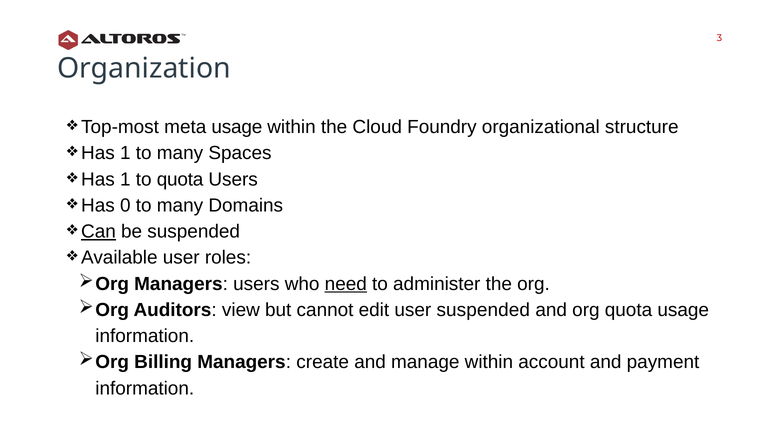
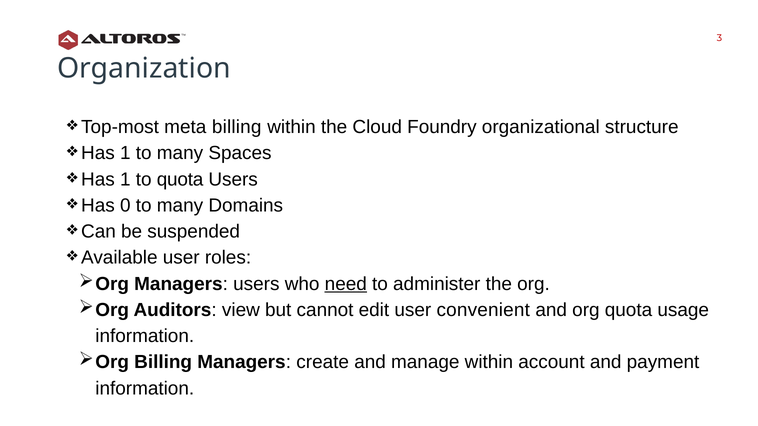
meta usage: usage -> billing
Can underline: present -> none
user suspended: suspended -> convenient
